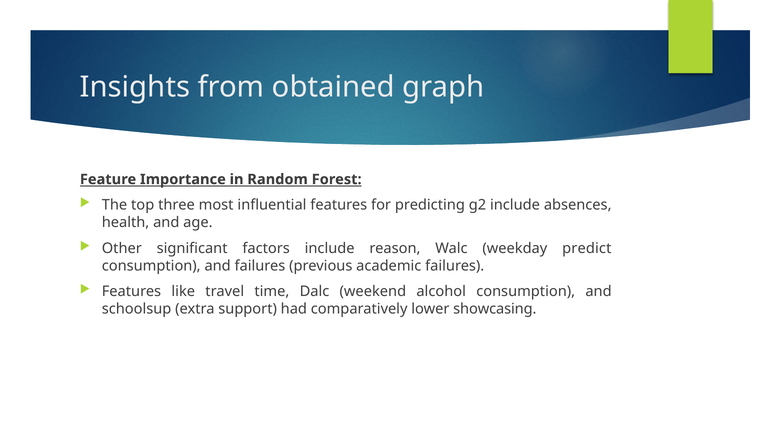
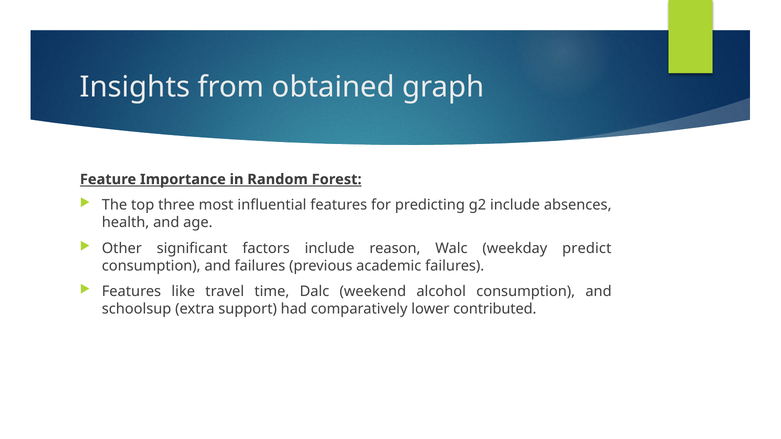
showcasing: showcasing -> contributed
